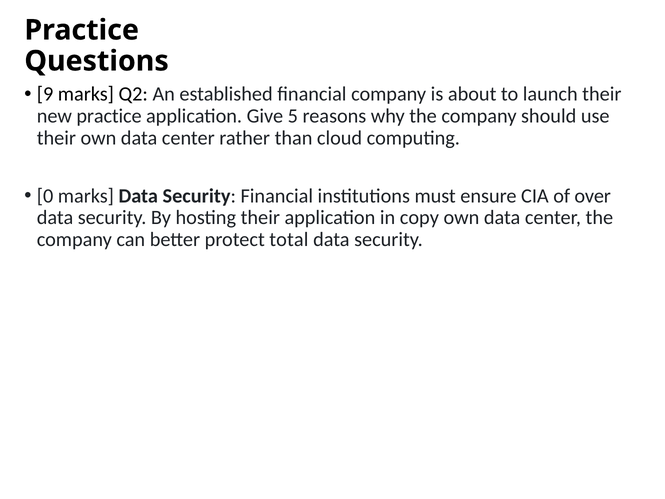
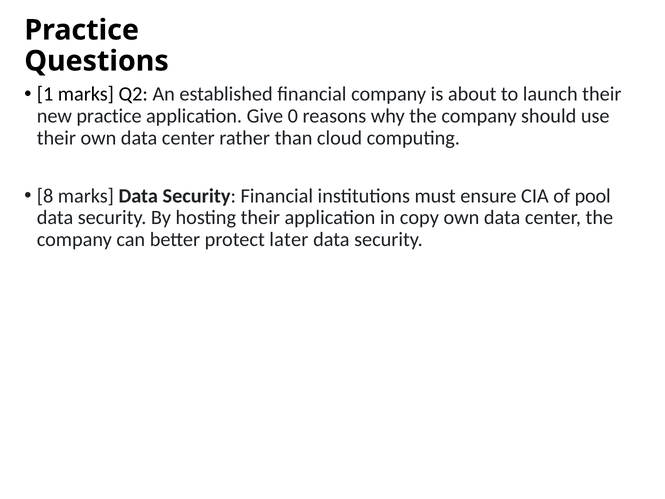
9: 9 -> 1
5: 5 -> 0
0: 0 -> 8
over: over -> pool
total: total -> later
